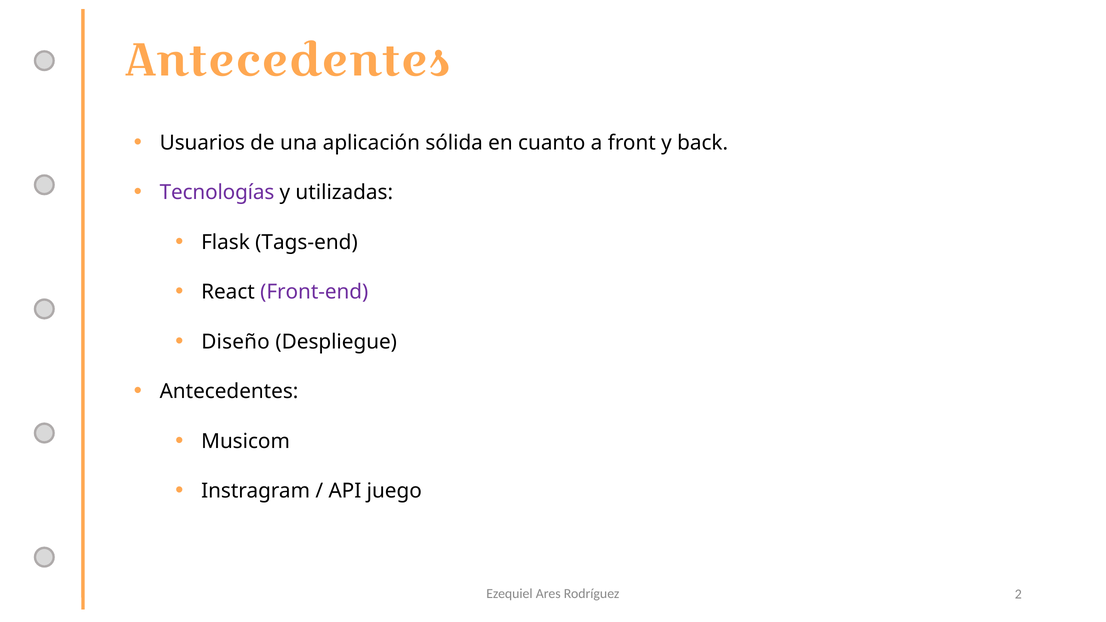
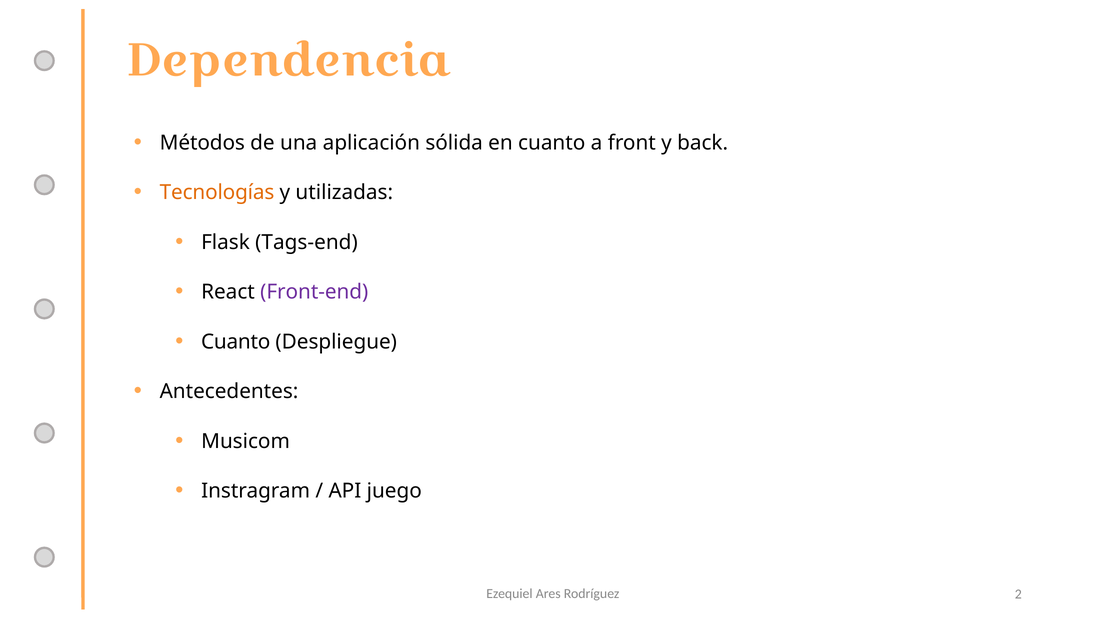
Antecedentes at (288, 60): Antecedentes -> Dependencia
Usuarios: Usuarios -> Métodos
Tecnologías colour: purple -> orange
Diseño at (236, 342): Diseño -> Cuanto
